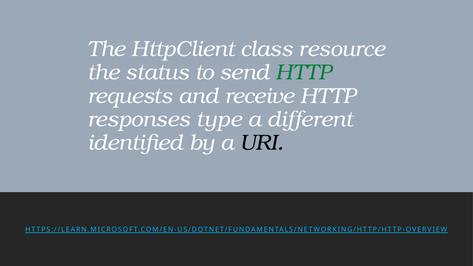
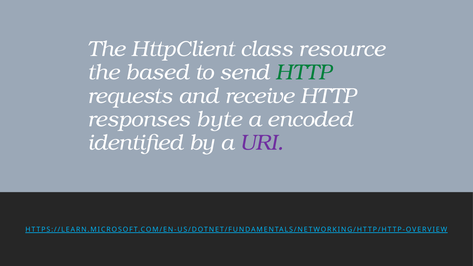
status: status -> based
type: type -> byte
different: different -> encoded
URI colour: black -> purple
